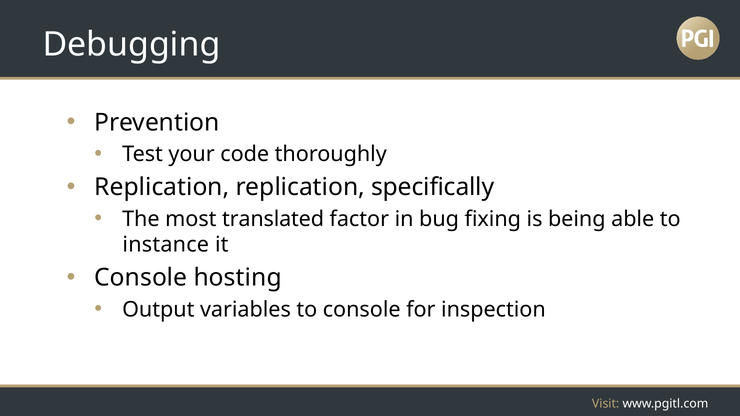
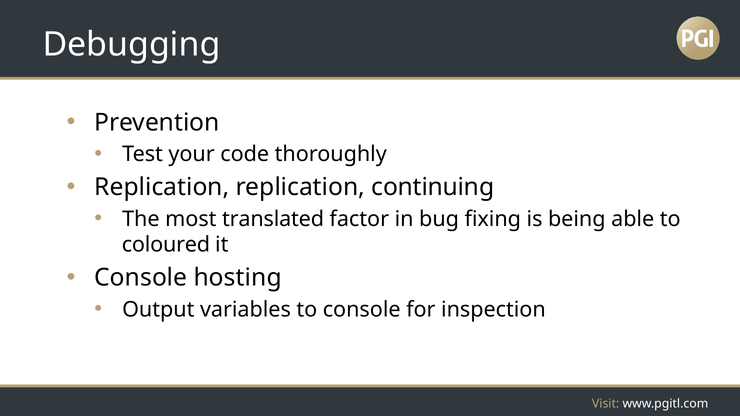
specifically: specifically -> continuing
instance: instance -> coloured
